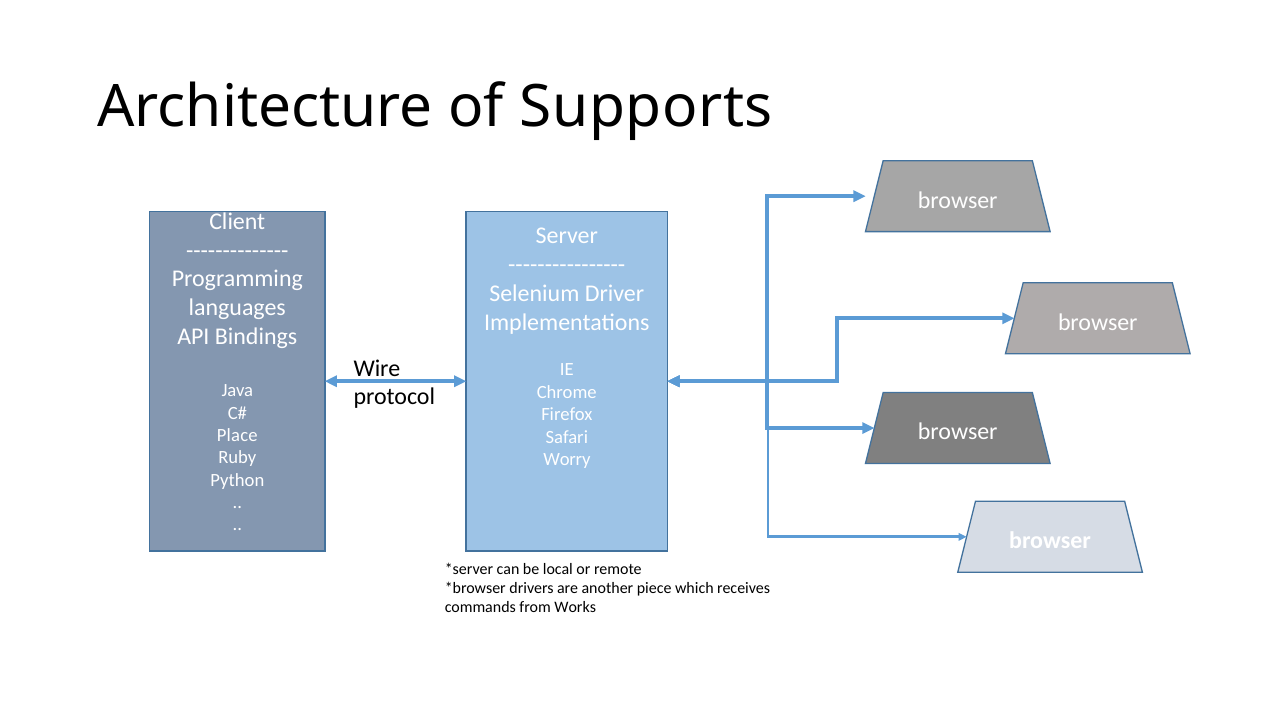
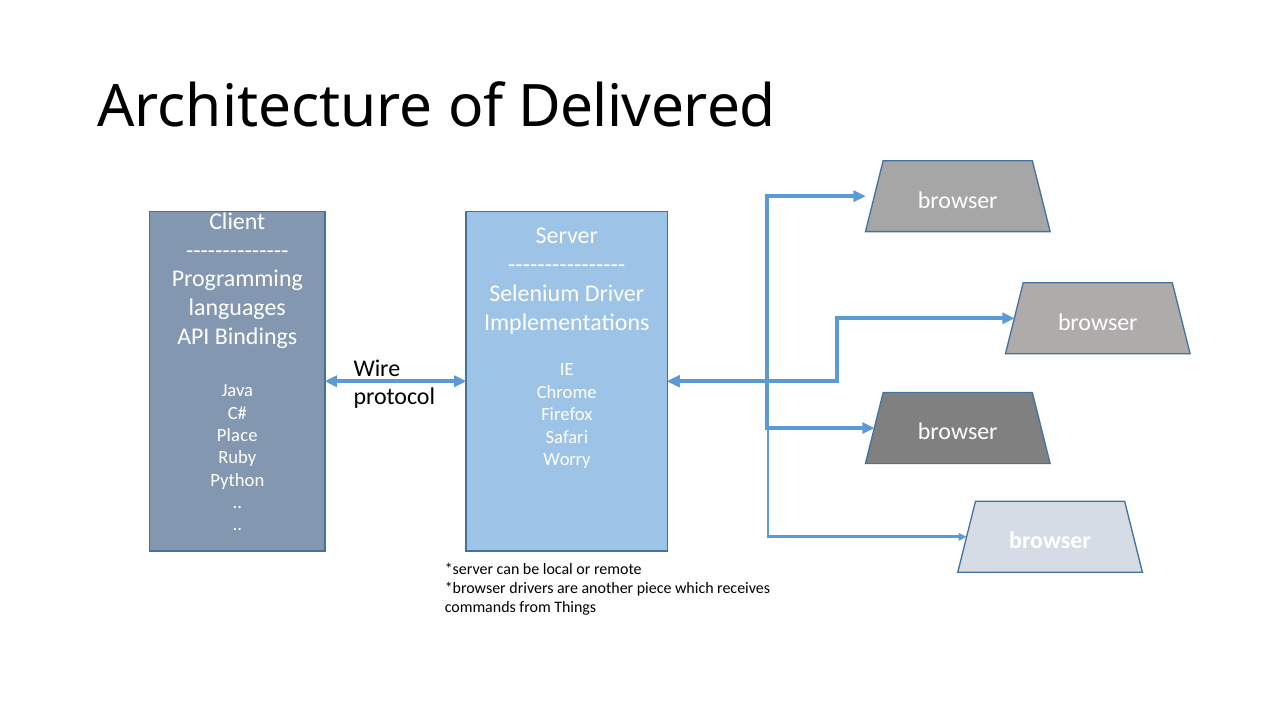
Supports: Supports -> Delivered
Works: Works -> Things
